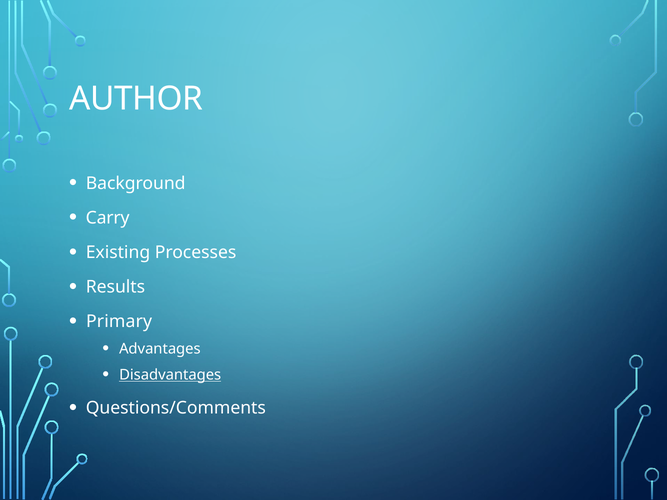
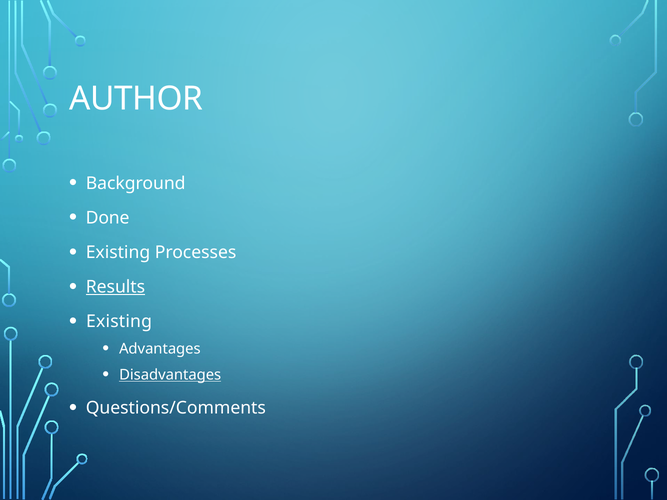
Carry: Carry -> Done
Results underline: none -> present
Primary at (119, 322): Primary -> Existing
